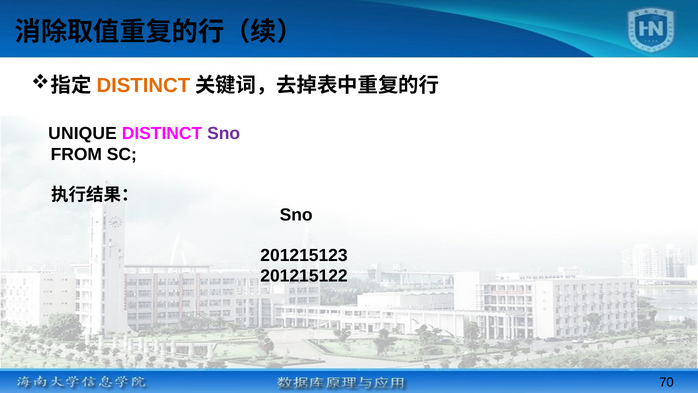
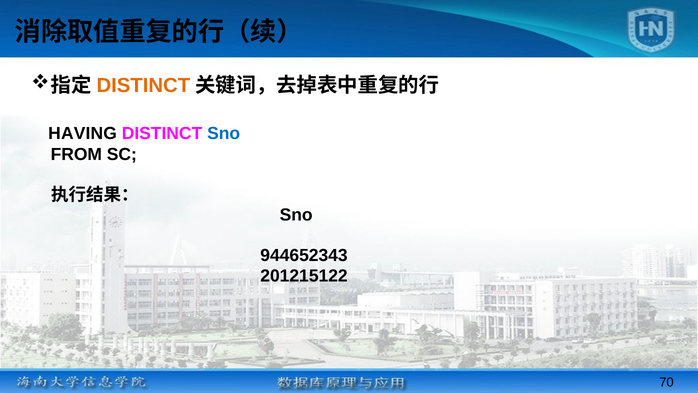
UNIQUE: UNIQUE -> HAVING
Sno at (224, 133) colour: purple -> blue
201215123: 201215123 -> 944652343
